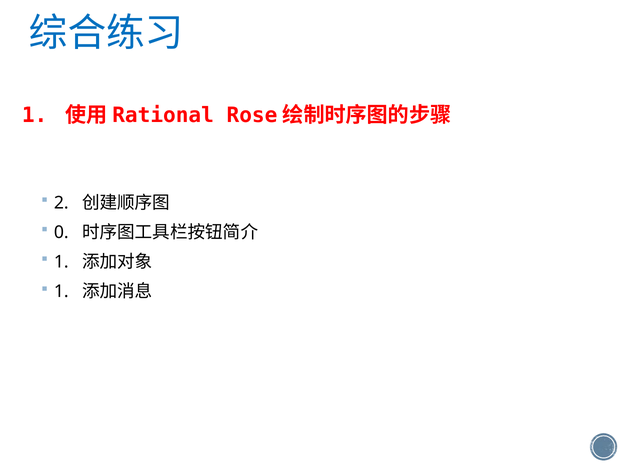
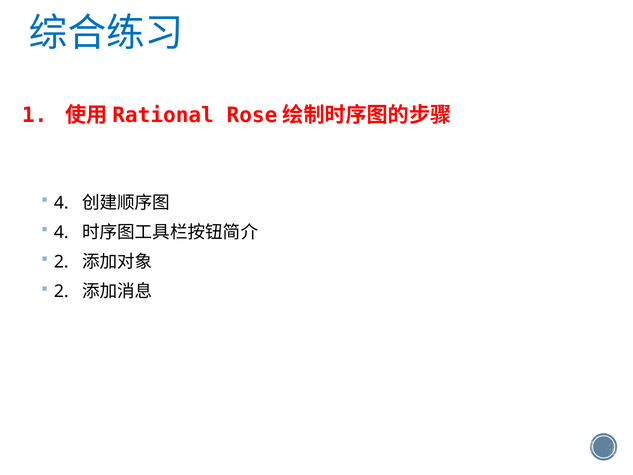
2 at (61, 203): 2 -> 4
0 at (61, 232): 0 -> 4
1 at (61, 262): 1 -> 2
1 at (61, 291): 1 -> 2
